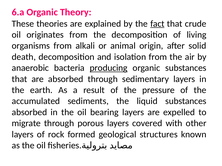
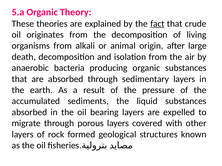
6.a: 6.a -> 5.a
solid: solid -> large
producing underline: present -> none
